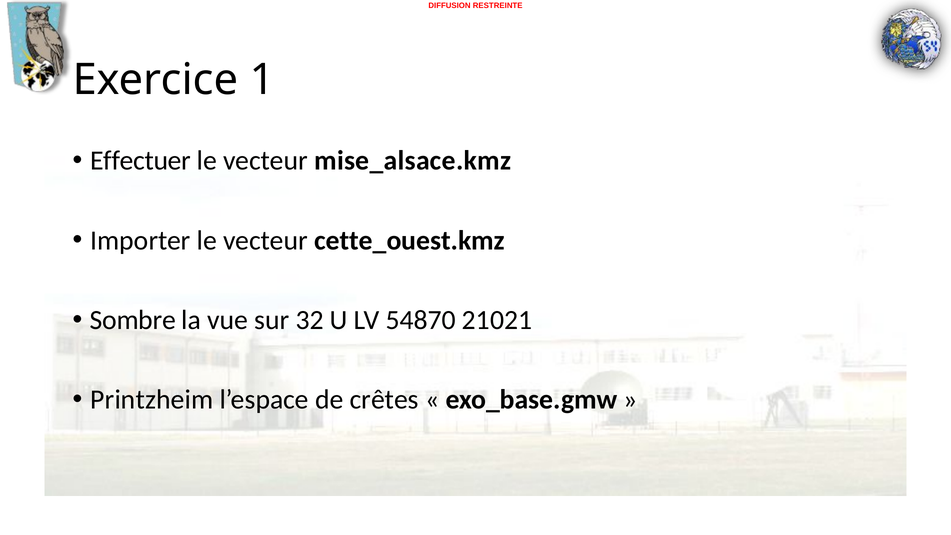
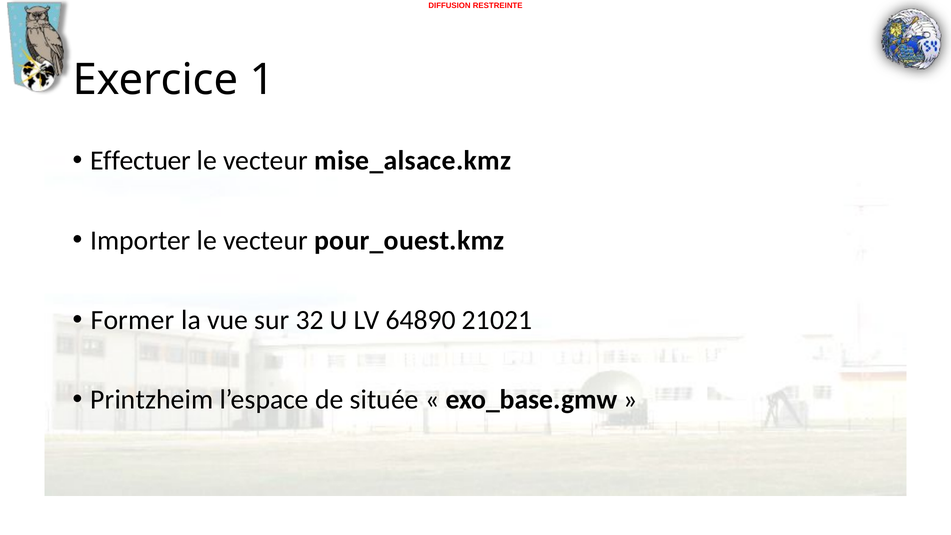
cette_ouest.kmz: cette_ouest.kmz -> pour_ouest.kmz
Sombre: Sombre -> Former
54870: 54870 -> 64890
crêtes: crêtes -> située
